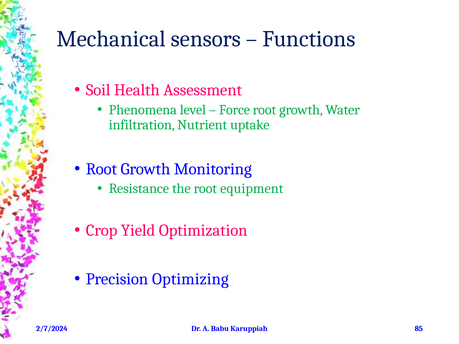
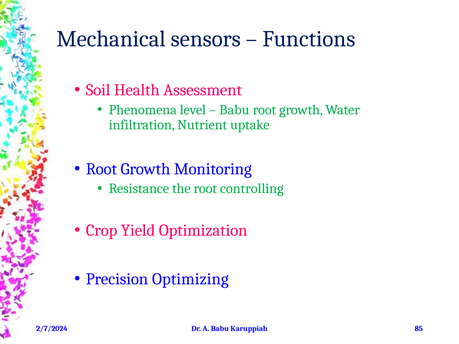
Force at (235, 110): Force -> Babu
equipment: equipment -> controlling
